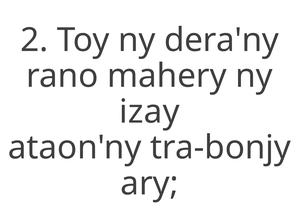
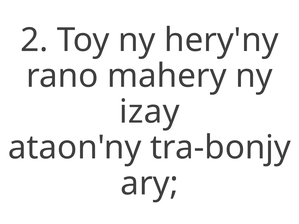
dera'ny: dera'ny -> hery'ny
